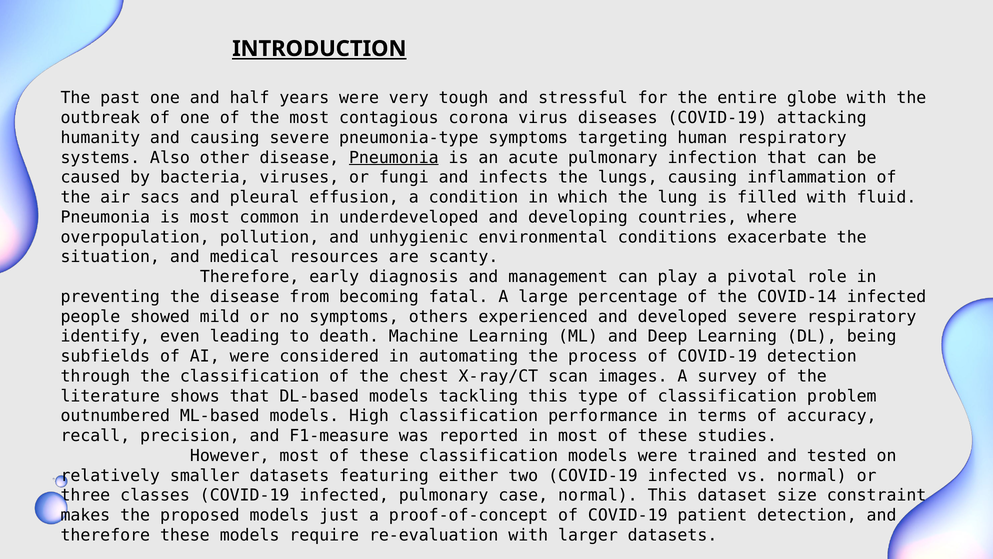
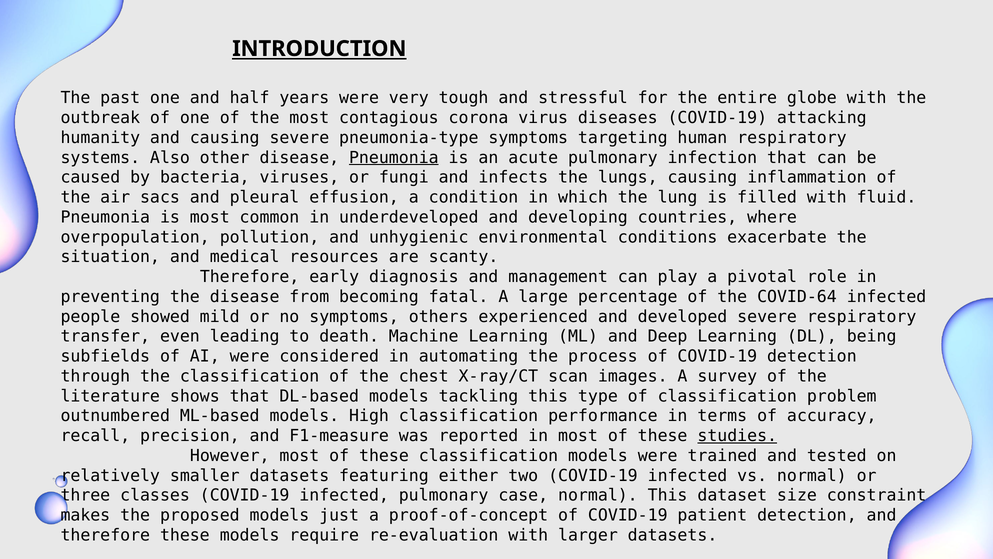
COVID-14: COVID-14 -> COVID-64
identify: identify -> transfer
studies underline: none -> present
